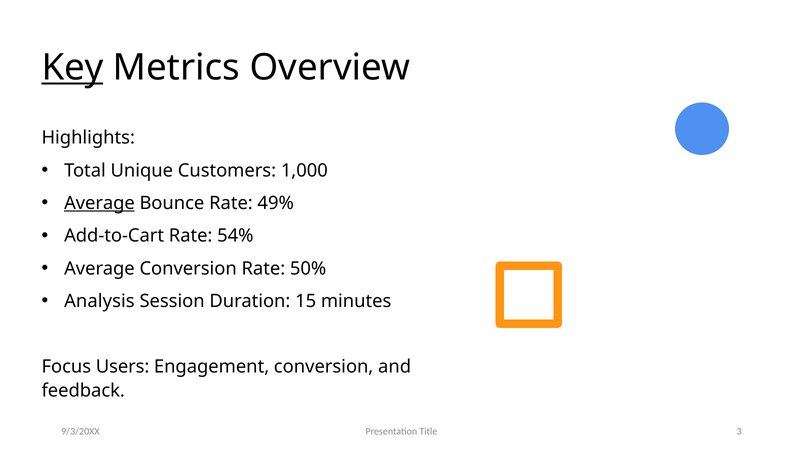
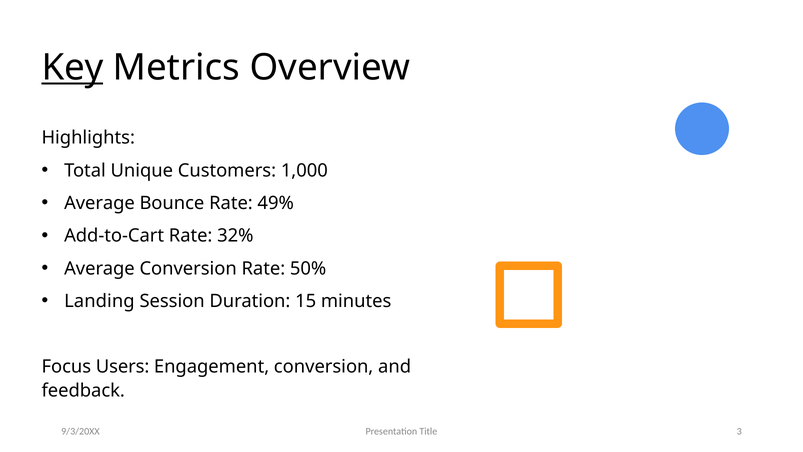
Average at (99, 203) underline: present -> none
54%: 54% -> 32%
Analysis: Analysis -> Landing
